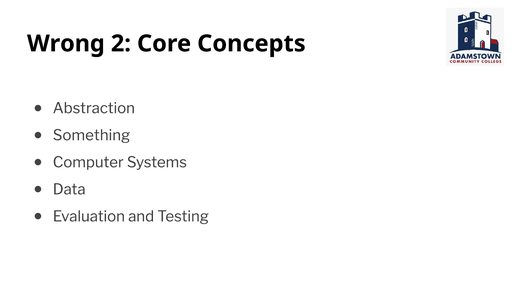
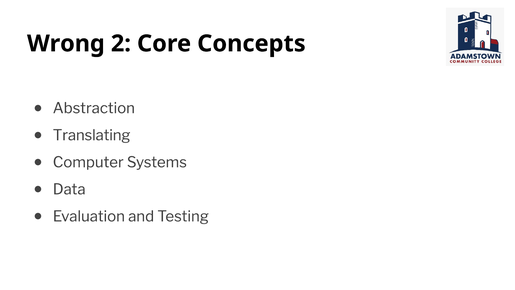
Something: Something -> Translating
